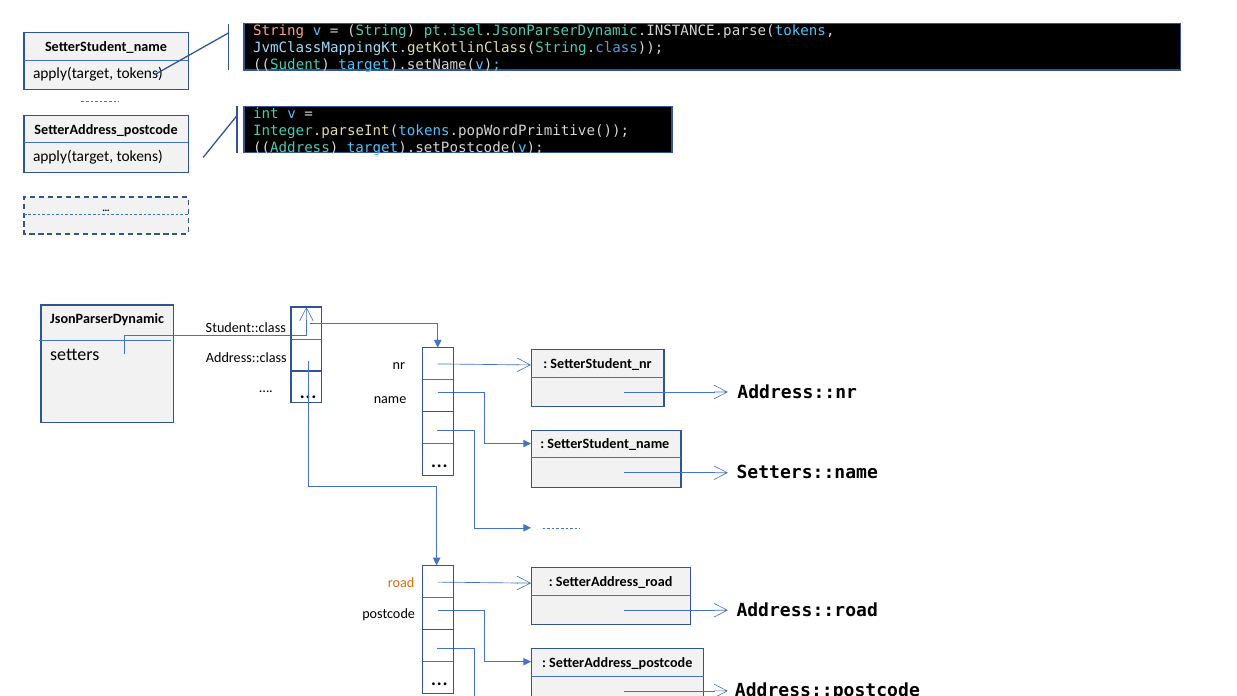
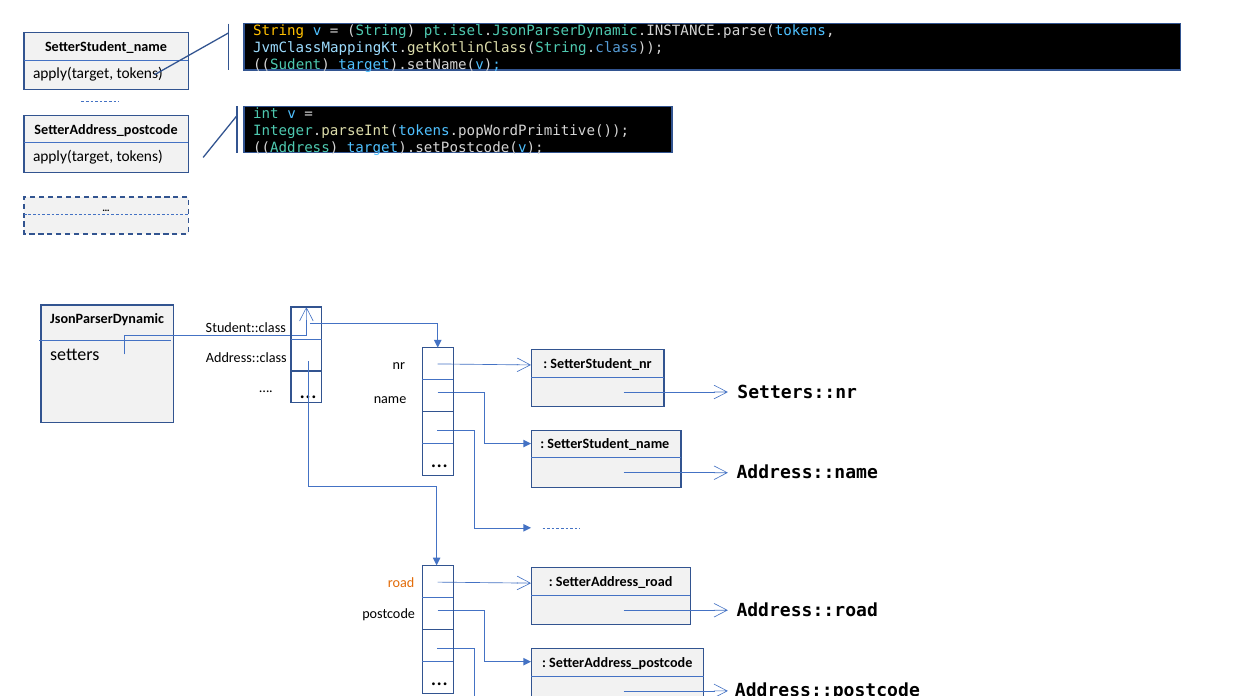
String at (279, 31) colour: pink -> yellow
Address::nr: Address::nr -> Setters::nr
Setters::name: Setters::name -> Address::name
